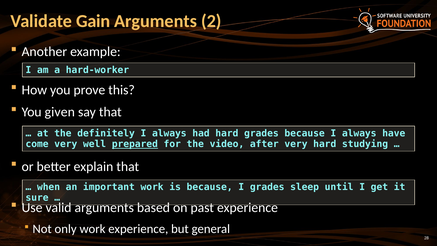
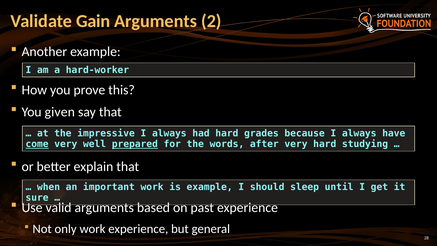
definitely: definitely -> impressive
come underline: none -> present
video: video -> words
is because: because -> example
I grades: grades -> should
